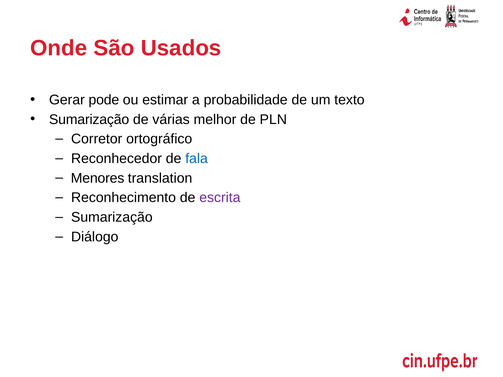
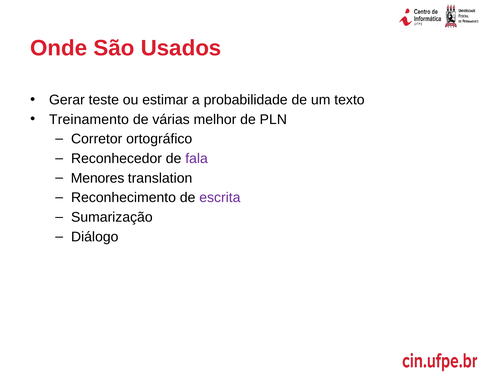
pode: pode -> teste
Sumarização at (89, 120): Sumarização -> Treinamento
fala colour: blue -> purple
